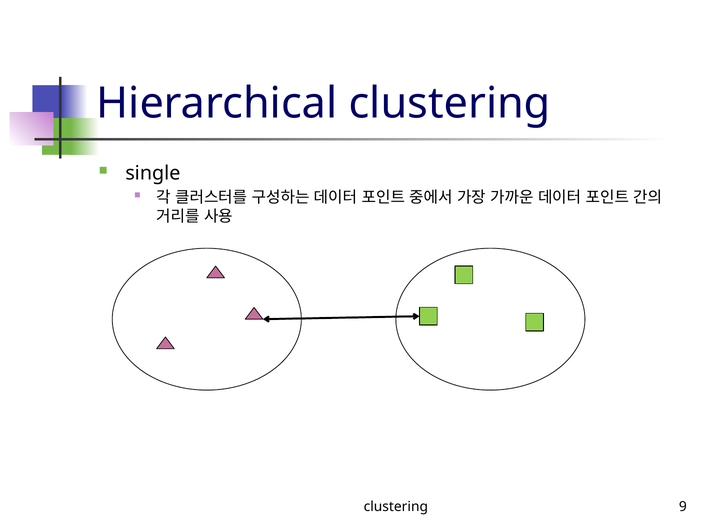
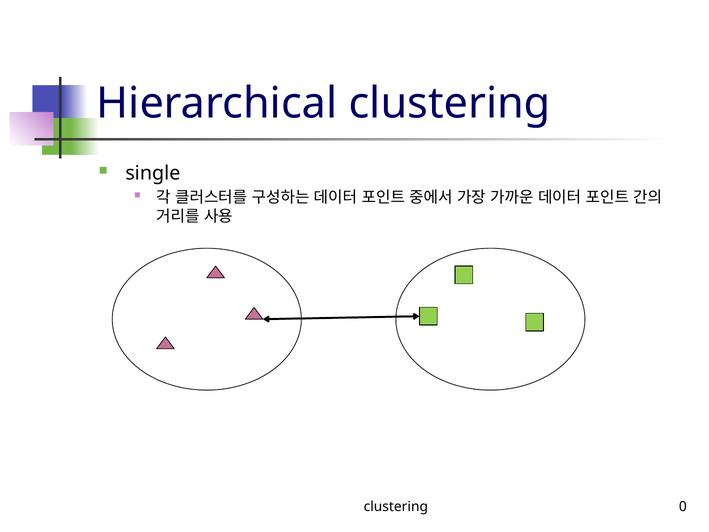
9: 9 -> 0
